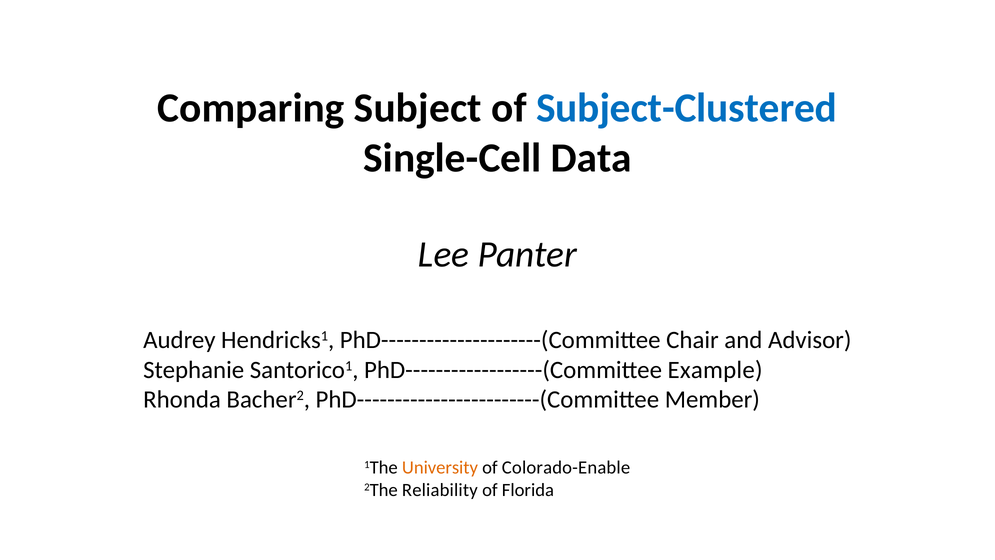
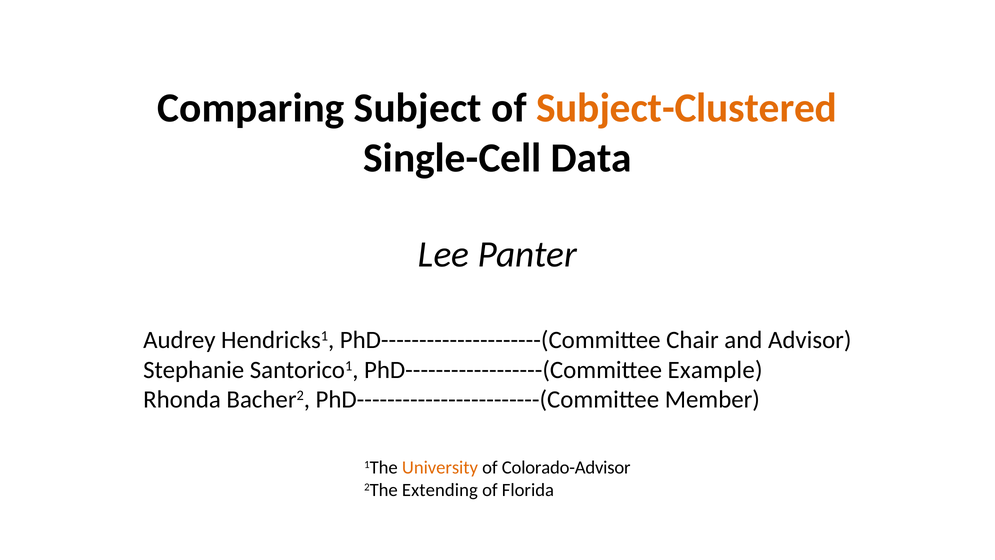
Subject-Clustered colour: blue -> orange
Colorado-Enable: Colorado-Enable -> Colorado-Advisor
Reliability: Reliability -> Extending
